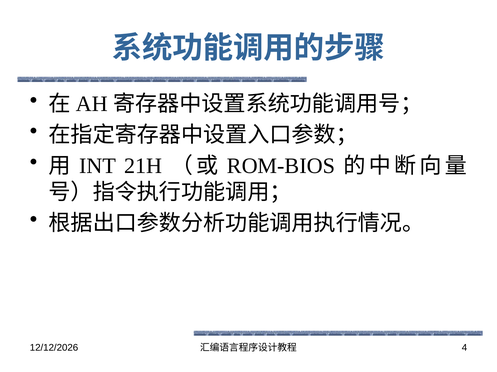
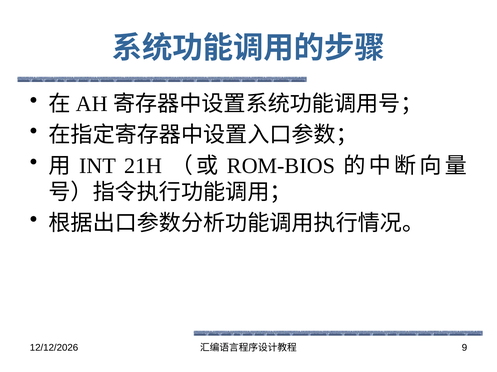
4: 4 -> 9
